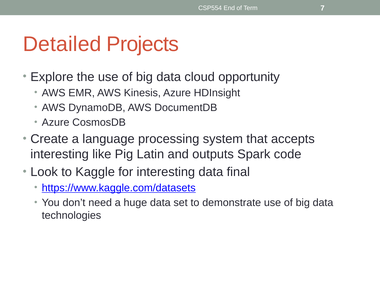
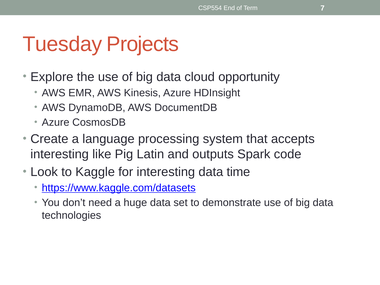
Detailed: Detailed -> Tuesday
final: final -> time
